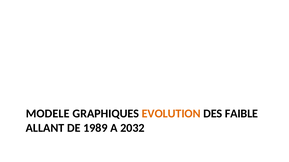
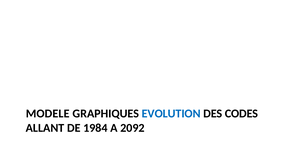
EVOLUTION colour: orange -> blue
FAIBLE: FAIBLE -> CODES
1989: 1989 -> 1984
2032: 2032 -> 2092
